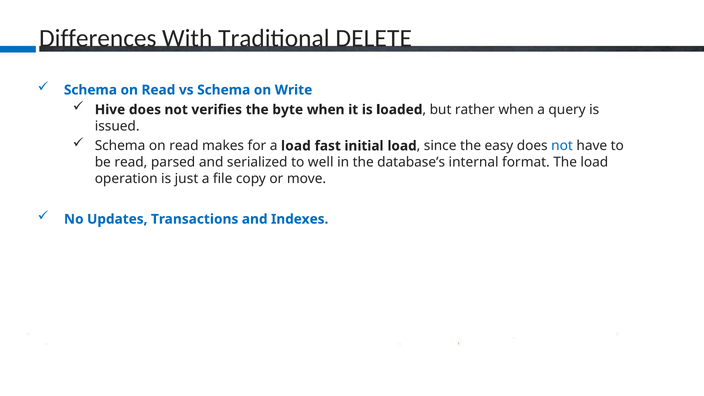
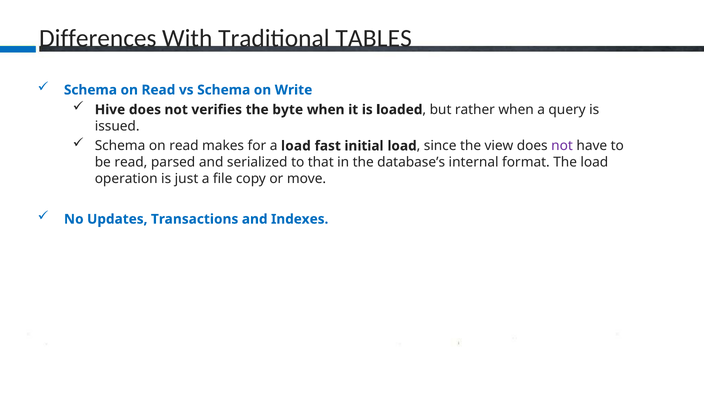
DELETE: DELETE -> TABLES
easy: easy -> view
not at (562, 146) colour: blue -> purple
well: well -> that
